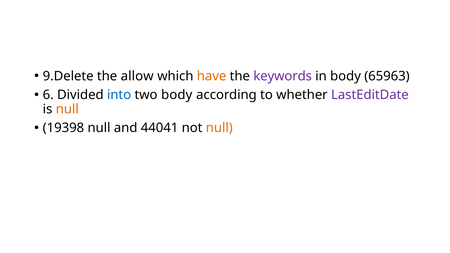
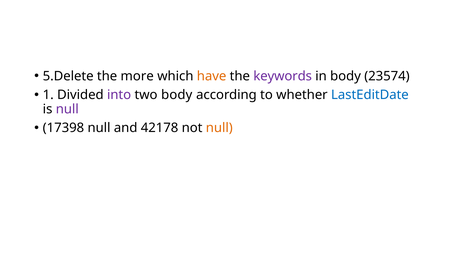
9.Delete: 9.Delete -> 5.Delete
allow: allow -> more
65963: 65963 -> 23574
6: 6 -> 1
into colour: blue -> purple
LastEditDate colour: purple -> blue
null at (67, 109) colour: orange -> purple
19398: 19398 -> 17398
44041: 44041 -> 42178
